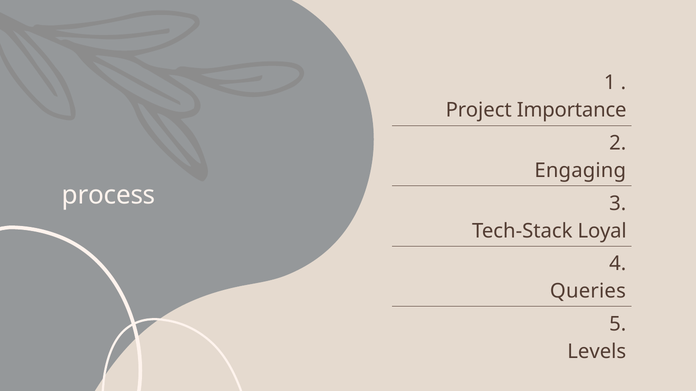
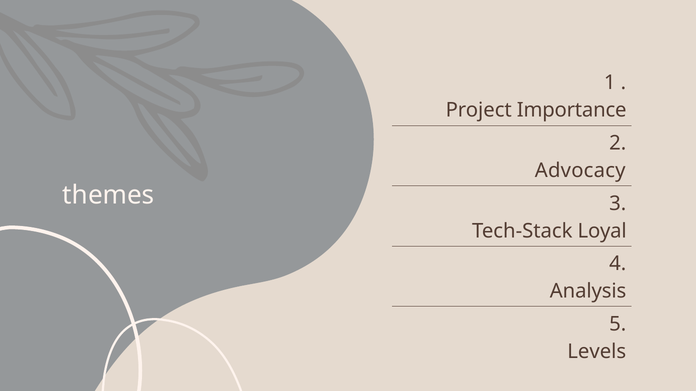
Engaging: Engaging -> Advocacy
process: process -> themes
Queries: Queries -> Analysis
